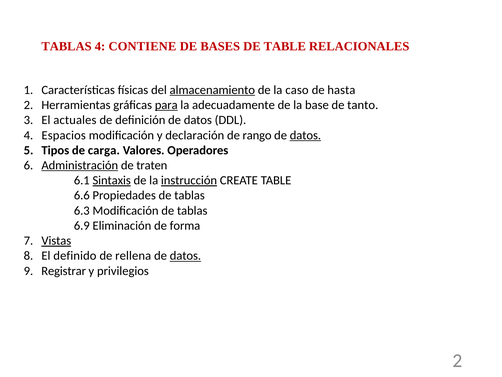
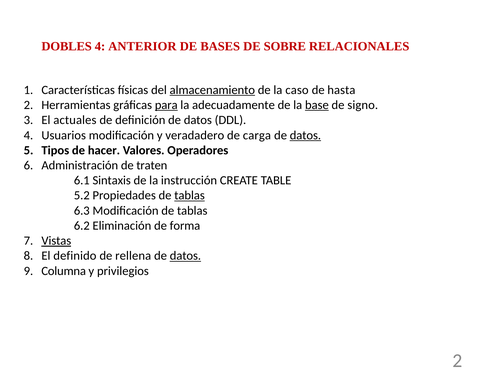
TABLAS at (67, 46): TABLAS -> DOBLES
CONTIENE: CONTIENE -> ANTERIOR
DE TABLE: TABLE -> SOBRE
base underline: none -> present
tanto: tanto -> signo
Espacios: Espacios -> Usuarios
declaración: declaración -> veradadero
rango: rango -> carga
carga: carga -> hacer
Administración underline: present -> none
Sintaxis underline: present -> none
instrucción underline: present -> none
6.6: 6.6 -> 5.2
tablas at (190, 195) underline: none -> present
6.9: 6.9 -> 6.2
Registrar: Registrar -> Columna
